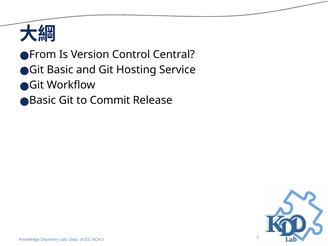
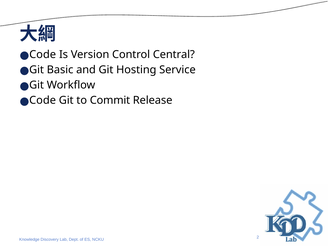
From at (43, 54): From -> Code
Basic at (43, 100): Basic -> Code
